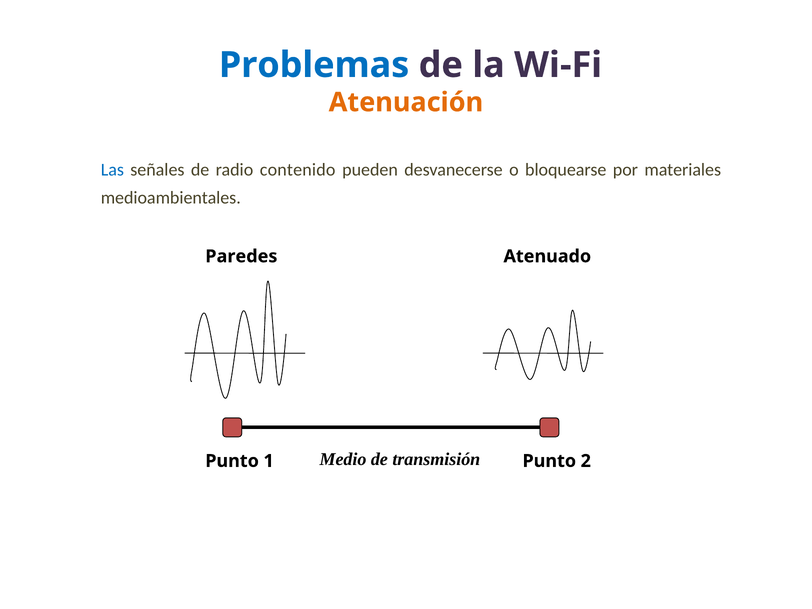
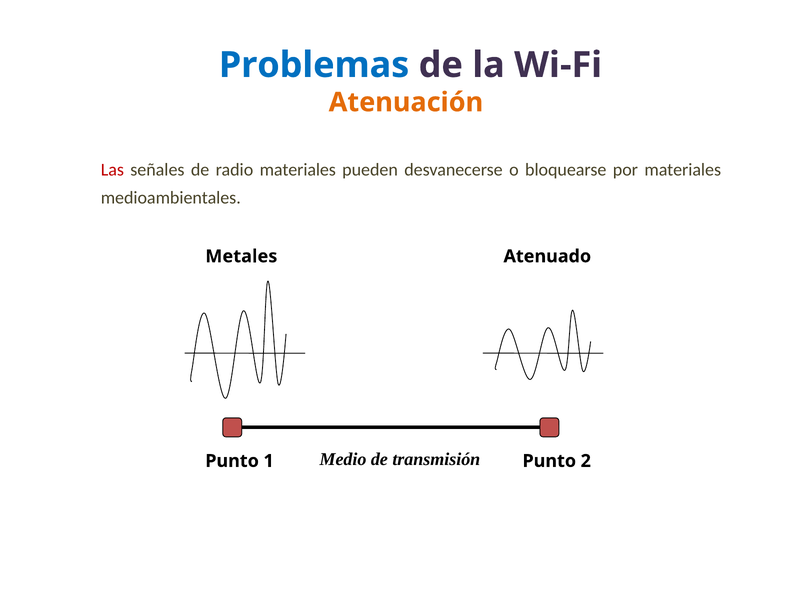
Las colour: blue -> red
radio contenido: contenido -> materiales
Paredes: Paredes -> Metales
